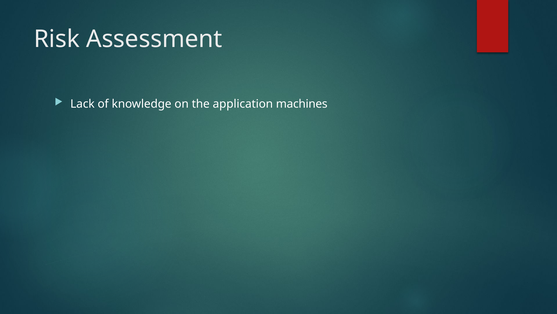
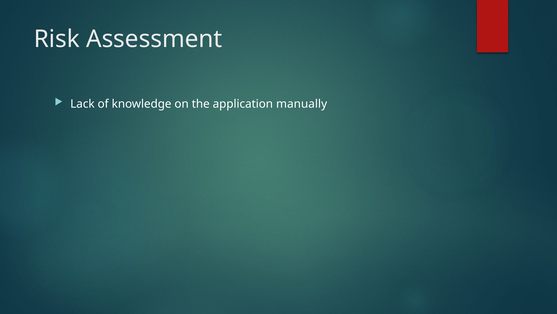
machines: machines -> manually
